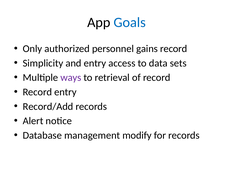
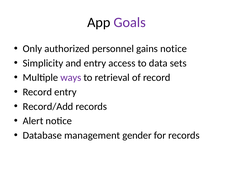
Goals colour: blue -> purple
gains record: record -> notice
modify: modify -> gender
